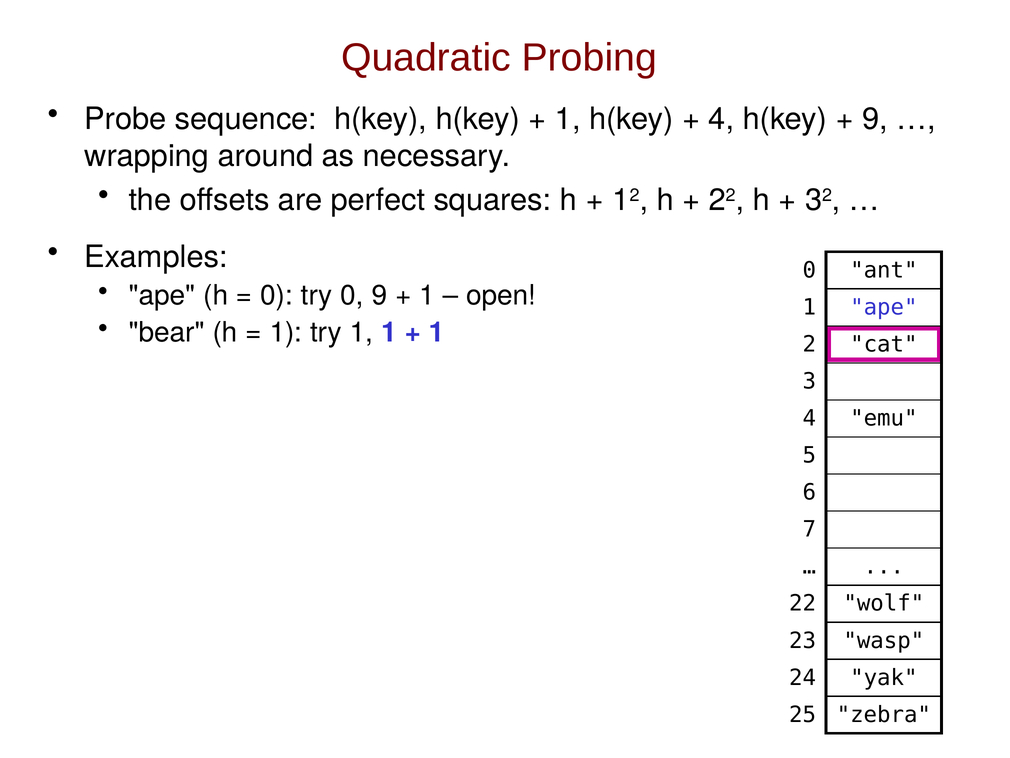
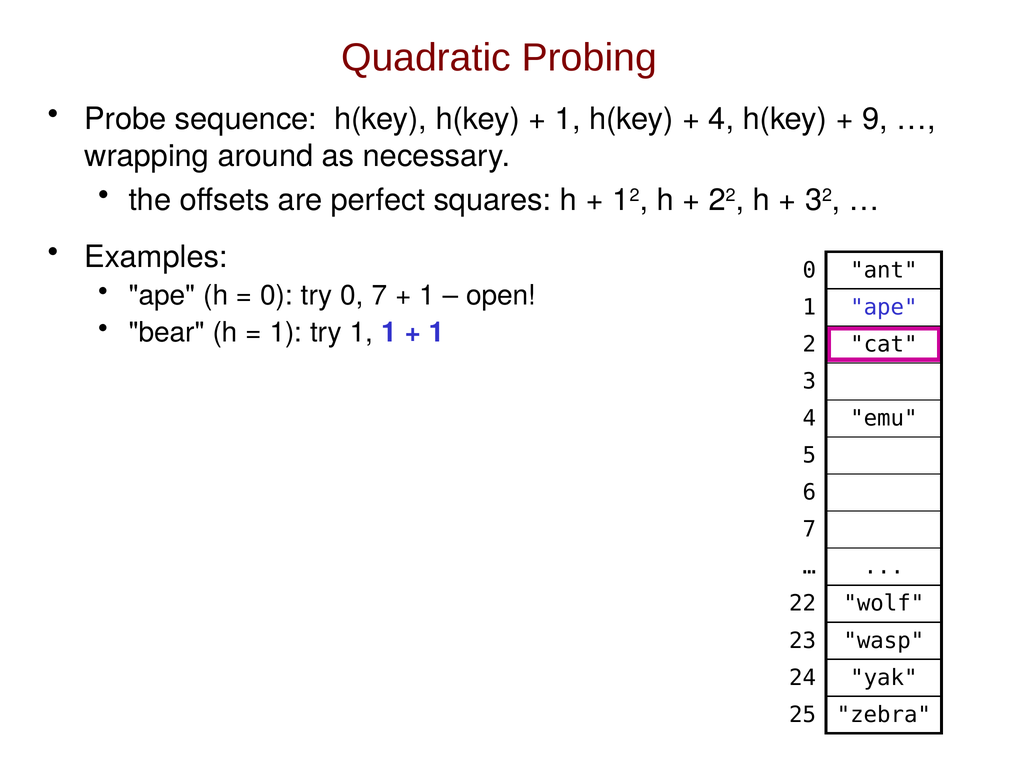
0 9: 9 -> 7
